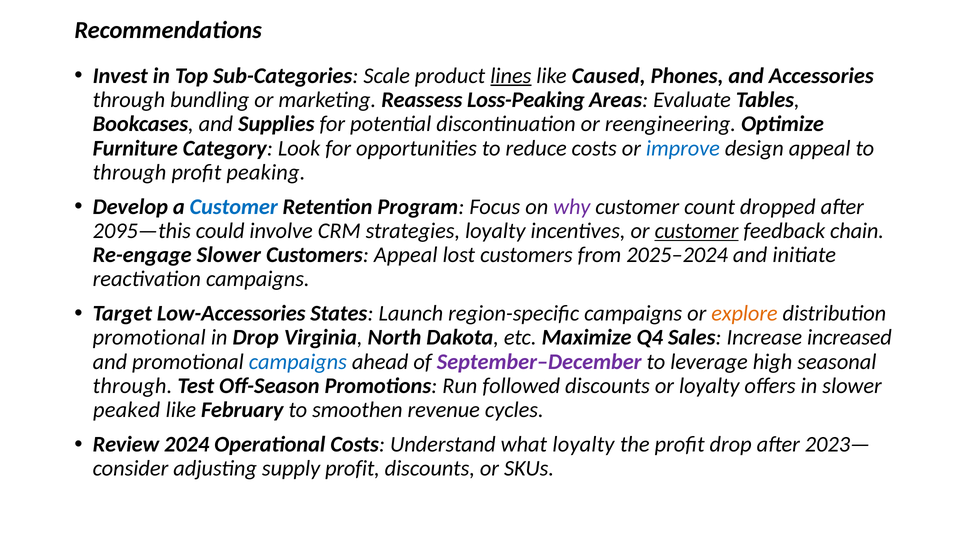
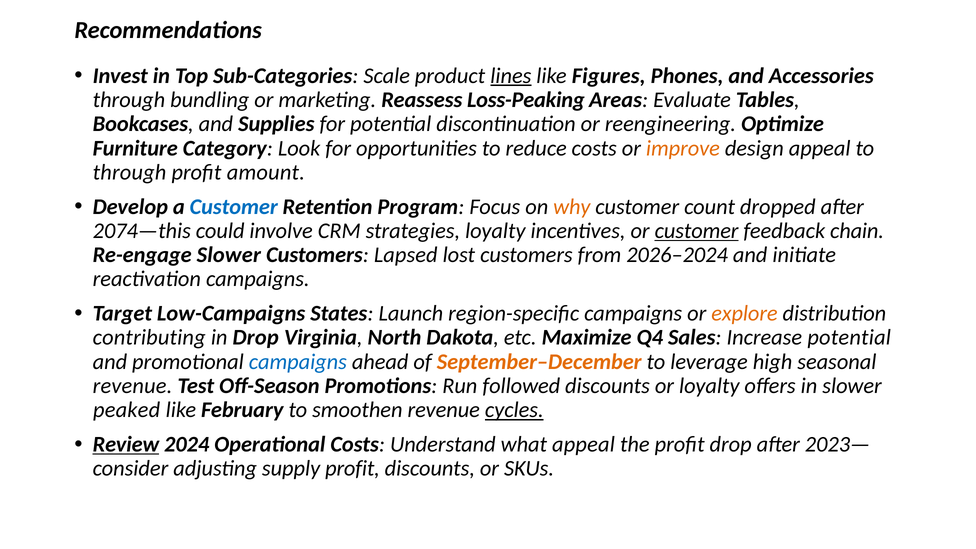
Caused: Caused -> Figures
improve colour: blue -> orange
peaking: peaking -> amount
why colour: purple -> orange
2095—this: 2095—this -> 2074—this
Customers Appeal: Appeal -> Lapsed
2025–2024: 2025–2024 -> 2026–2024
Low-Accessories: Low-Accessories -> Low-Campaigns
promotional at (149, 338): promotional -> contributing
Increase increased: increased -> potential
September–December colour: purple -> orange
through at (133, 386): through -> revenue
cycles underline: none -> present
Review underline: none -> present
what loyalty: loyalty -> appeal
